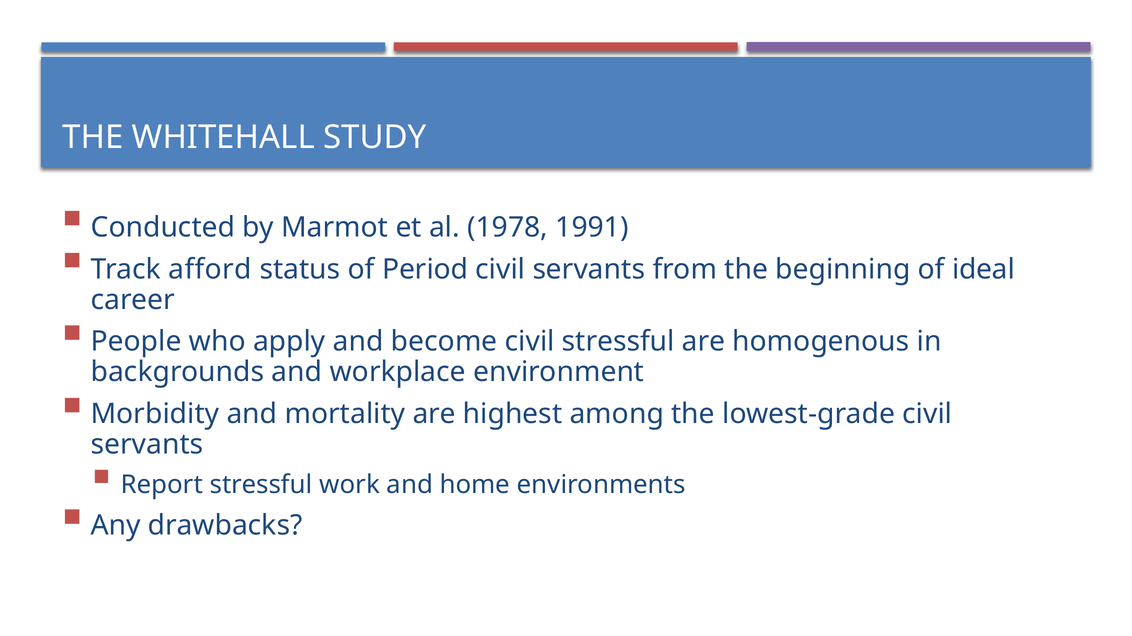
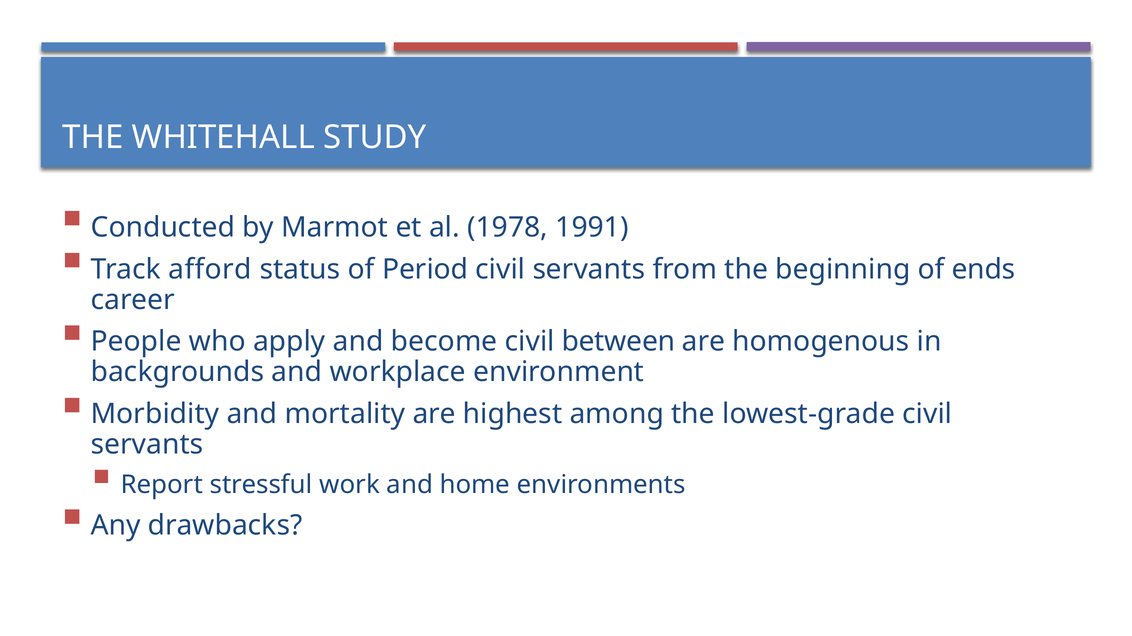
ideal: ideal -> ends
civil stressful: stressful -> between
